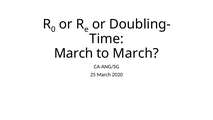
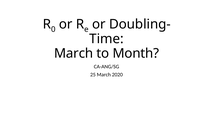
to March: March -> Month
